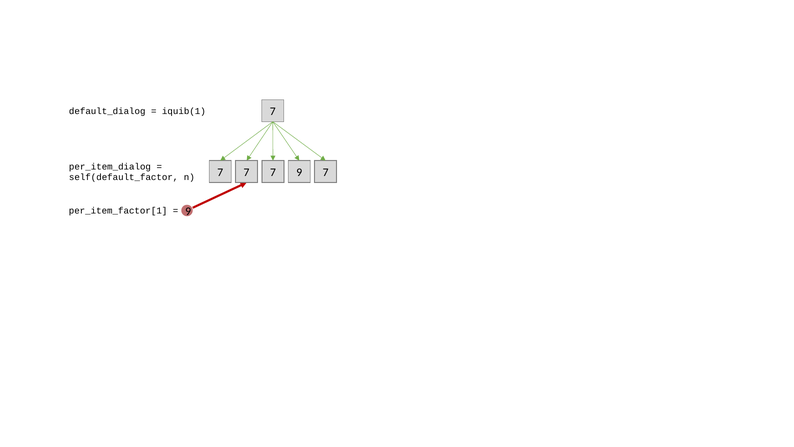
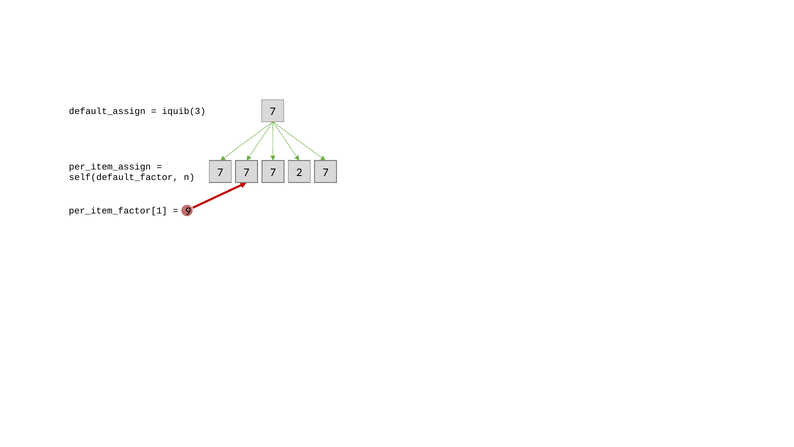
default_dialog: default_dialog -> default_assign
iquib(1: iquib(1 -> iquib(3
per_item_dialog: per_item_dialog -> per_item_assign
9 at (299, 172): 9 -> 2
